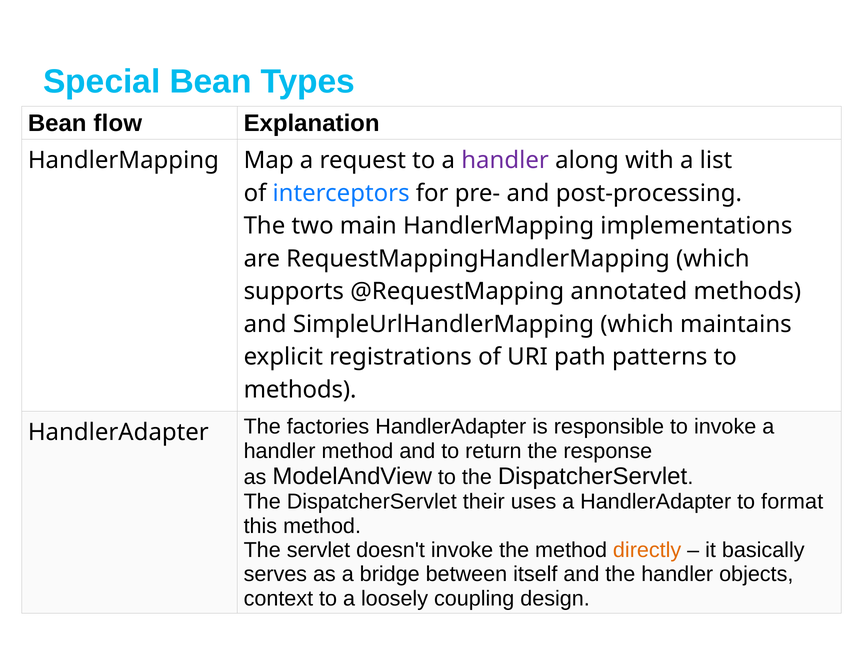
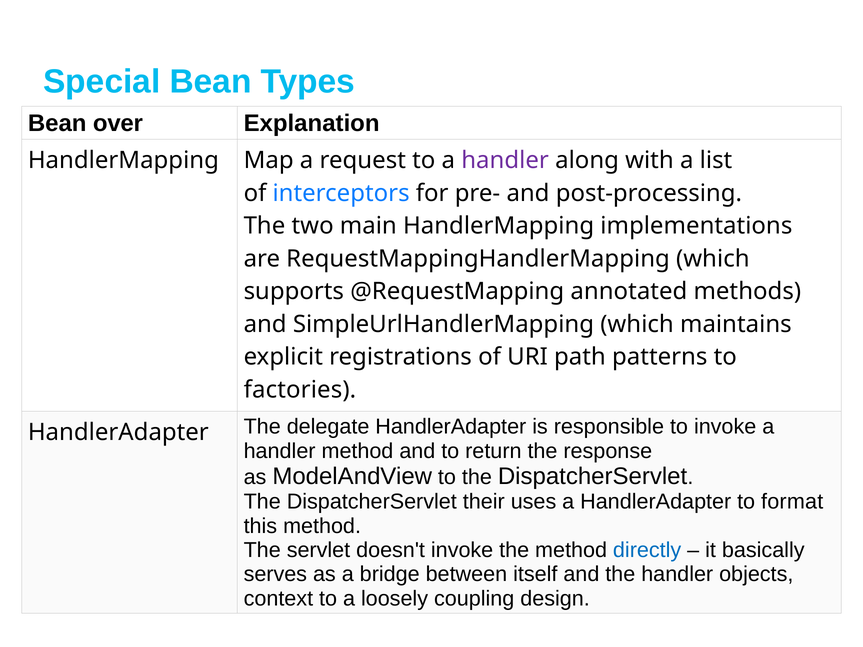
flow: flow -> over
methods at (300, 390): methods -> factories
factories: factories -> delegate
directly colour: orange -> blue
